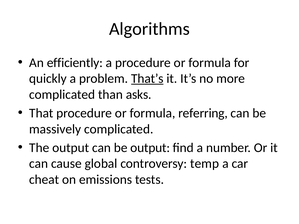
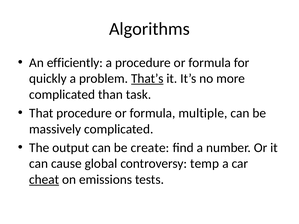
asks: asks -> task
referring: referring -> multiple
be output: output -> create
cheat underline: none -> present
